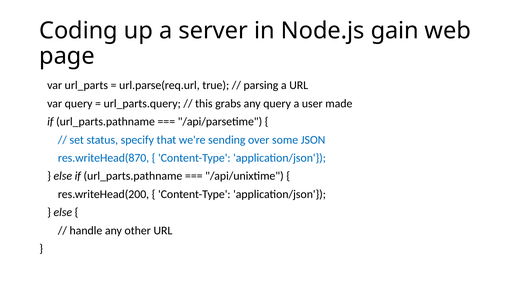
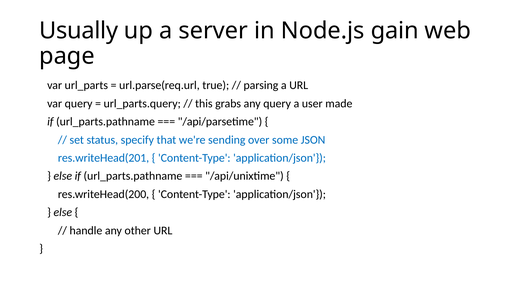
Coding: Coding -> Usually
res.writeHead(870: res.writeHead(870 -> res.writeHead(201
